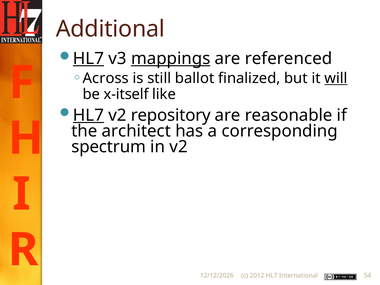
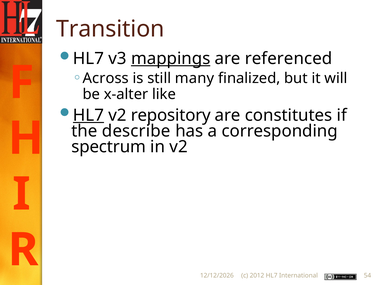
Additional: Additional -> Transition
HL7 at (88, 58) underline: present -> none
ballot: ballot -> many
will underline: present -> none
x-itself: x-itself -> x-alter
reasonable: reasonable -> constitutes
architect: architect -> describe
